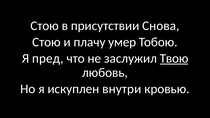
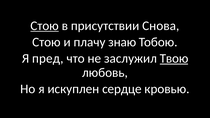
Стою at (45, 26) underline: none -> present
умер: умер -> знаю
внутри: внутри -> сердце
